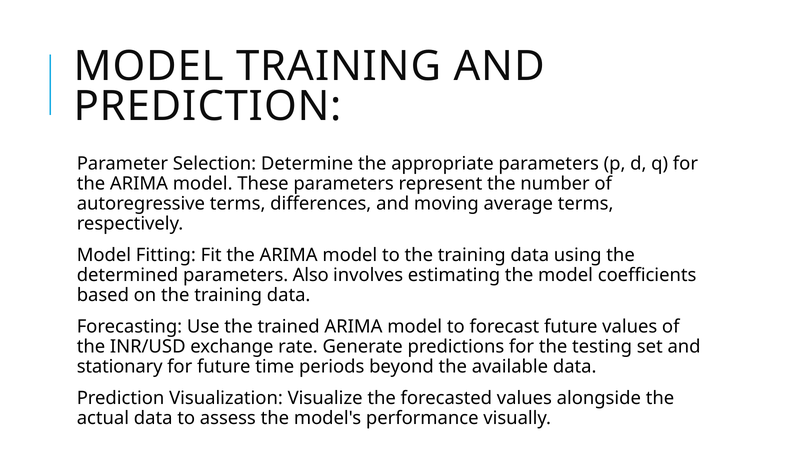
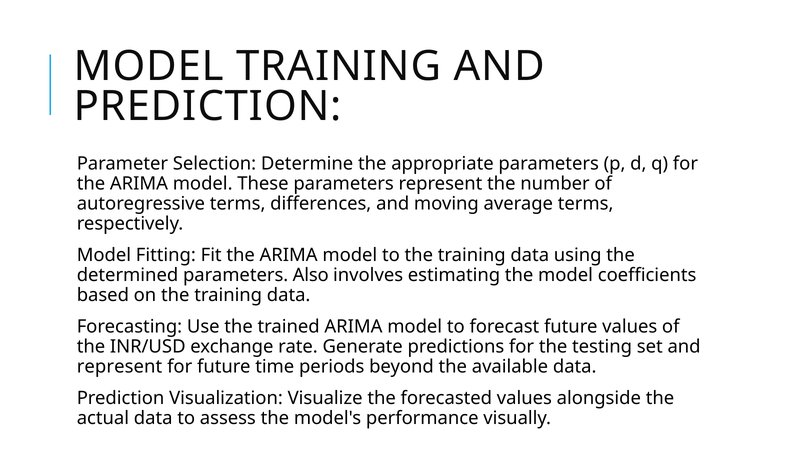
stationary at (120, 367): stationary -> represent
